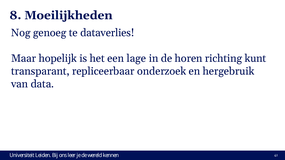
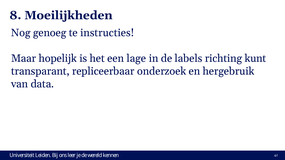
dataverlies: dataverlies -> instructies
horen: horen -> labels
